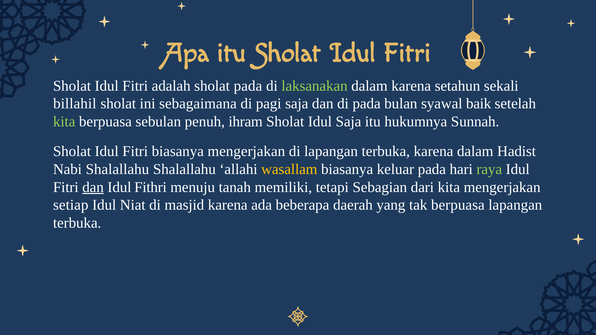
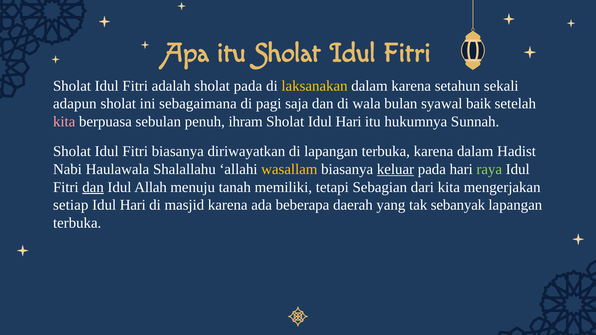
laksanakan colour: light green -> yellow
billahil: billahil -> adapun
di pada: pada -> wala
kita at (64, 122) colour: light green -> pink
Sholat Idul Saja: Saja -> Hari
biasanya mengerjakan: mengerjakan -> diriwayatkan
Nabi Shalallahu: Shalallahu -> Haulawala
keluar underline: none -> present
Fithri: Fithri -> Allah
Niat at (133, 205): Niat -> Hari
tak berpuasa: berpuasa -> sebanyak
